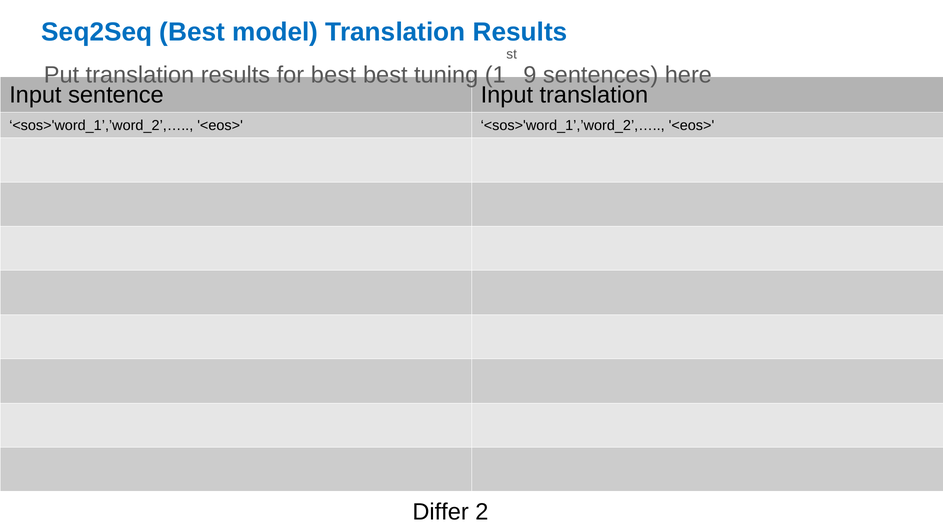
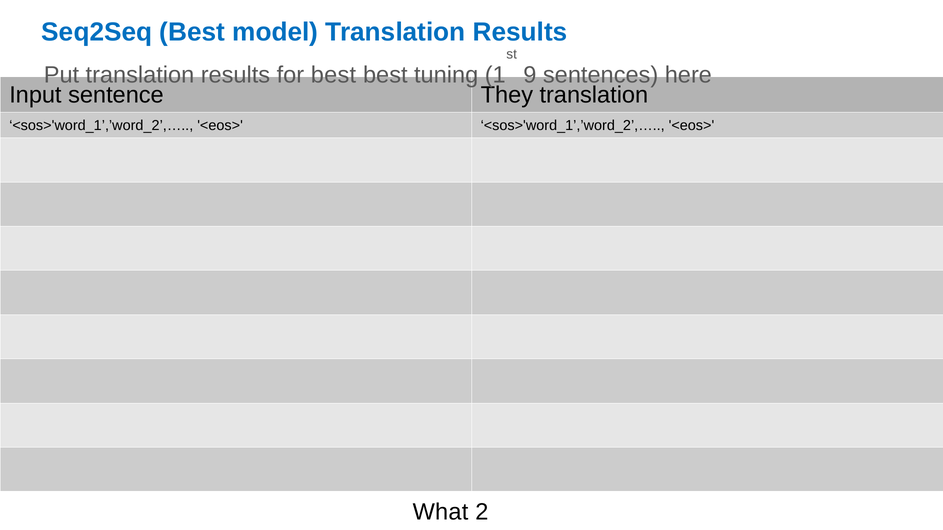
sentence Input: Input -> They
Differ: Differ -> What
